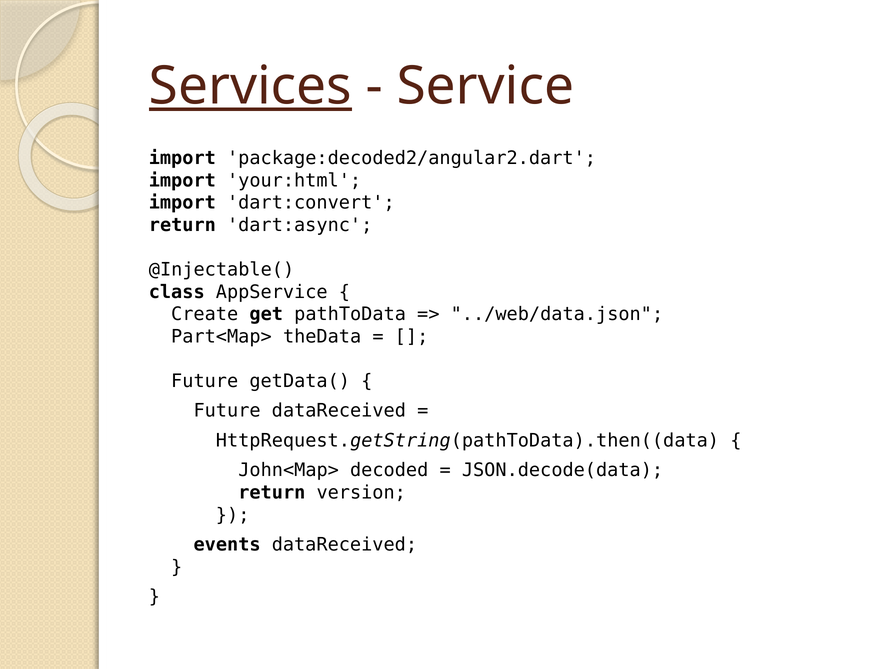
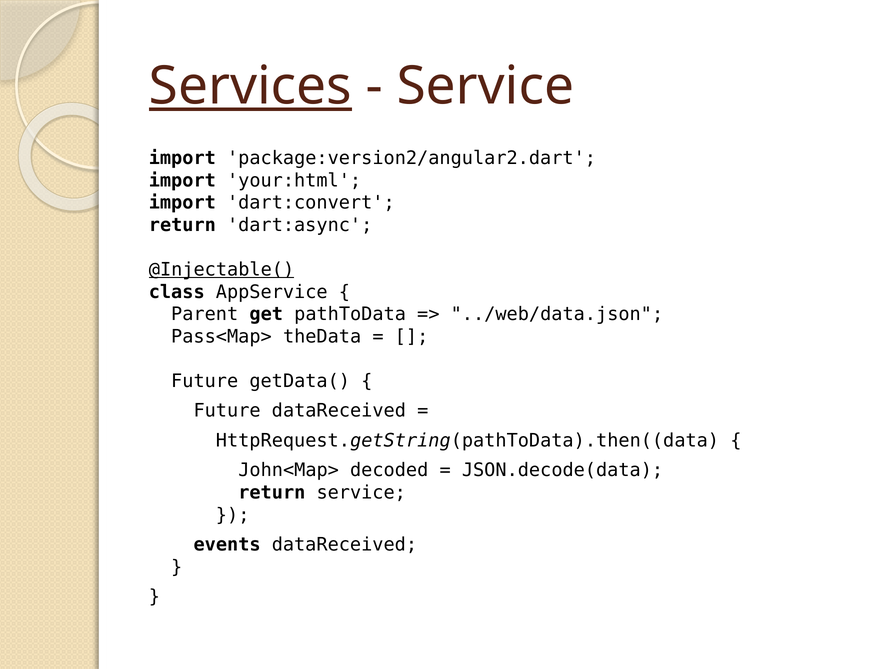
package:decoded2/angular2.dart: package:decoded2/angular2.dart -> package:version2/angular2.dart
@Injectable( underline: none -> present
Create: Create -> Parent
Part<Map>: Part<Map> -> Pass<Map>
return version: version -> service
